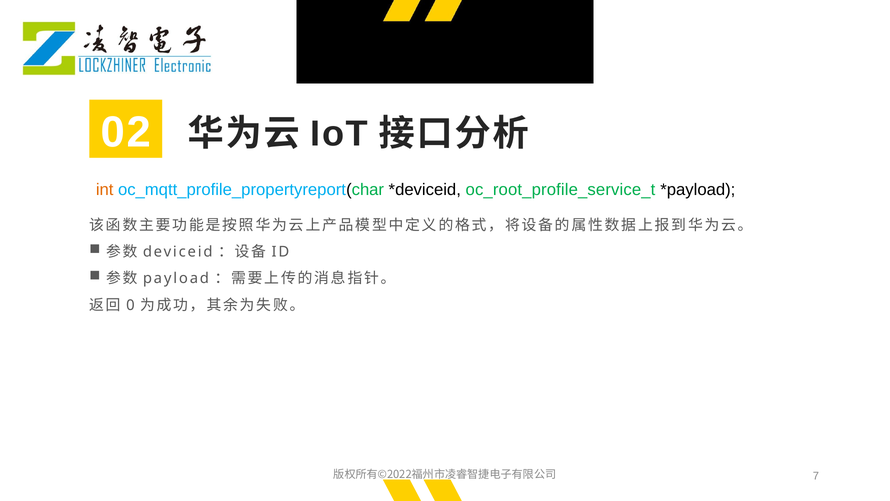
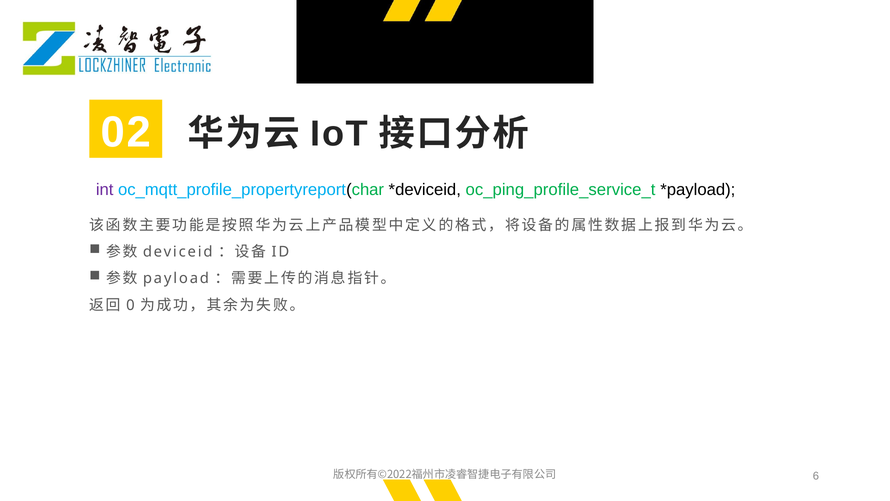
int colour: orange -> purple
oc_root_profile_service_t: oc_root_profile_service_t -> oc_ping_profile_service_t
7: 7 -> 6
